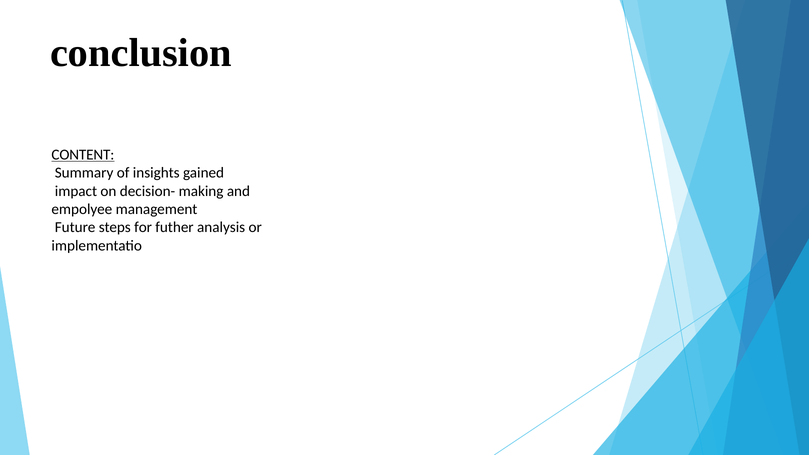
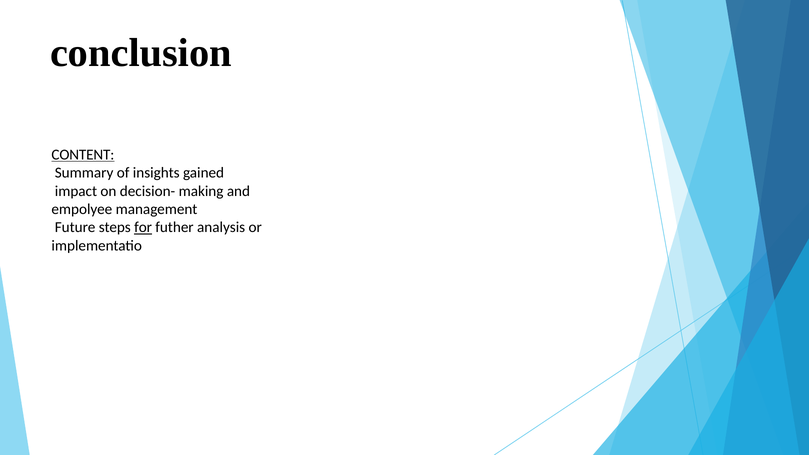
for underline: none -> present
